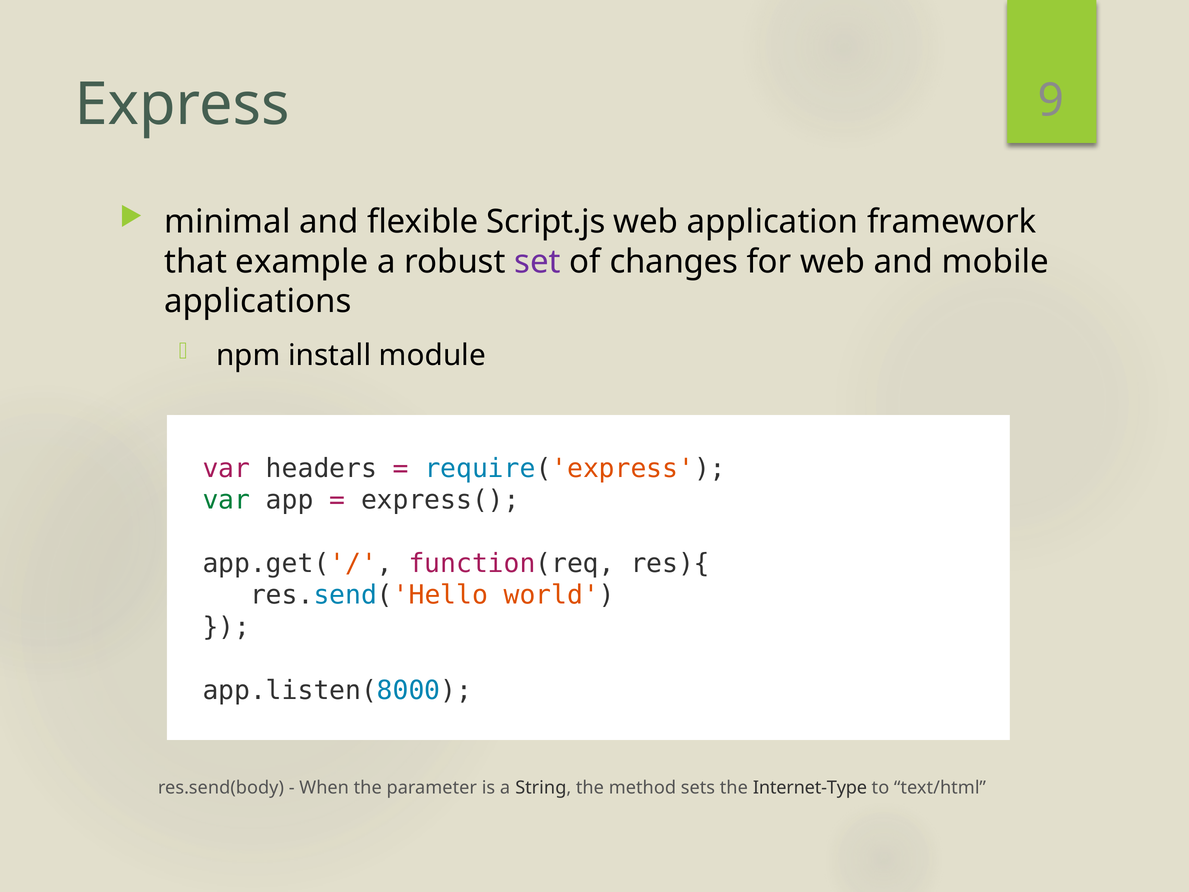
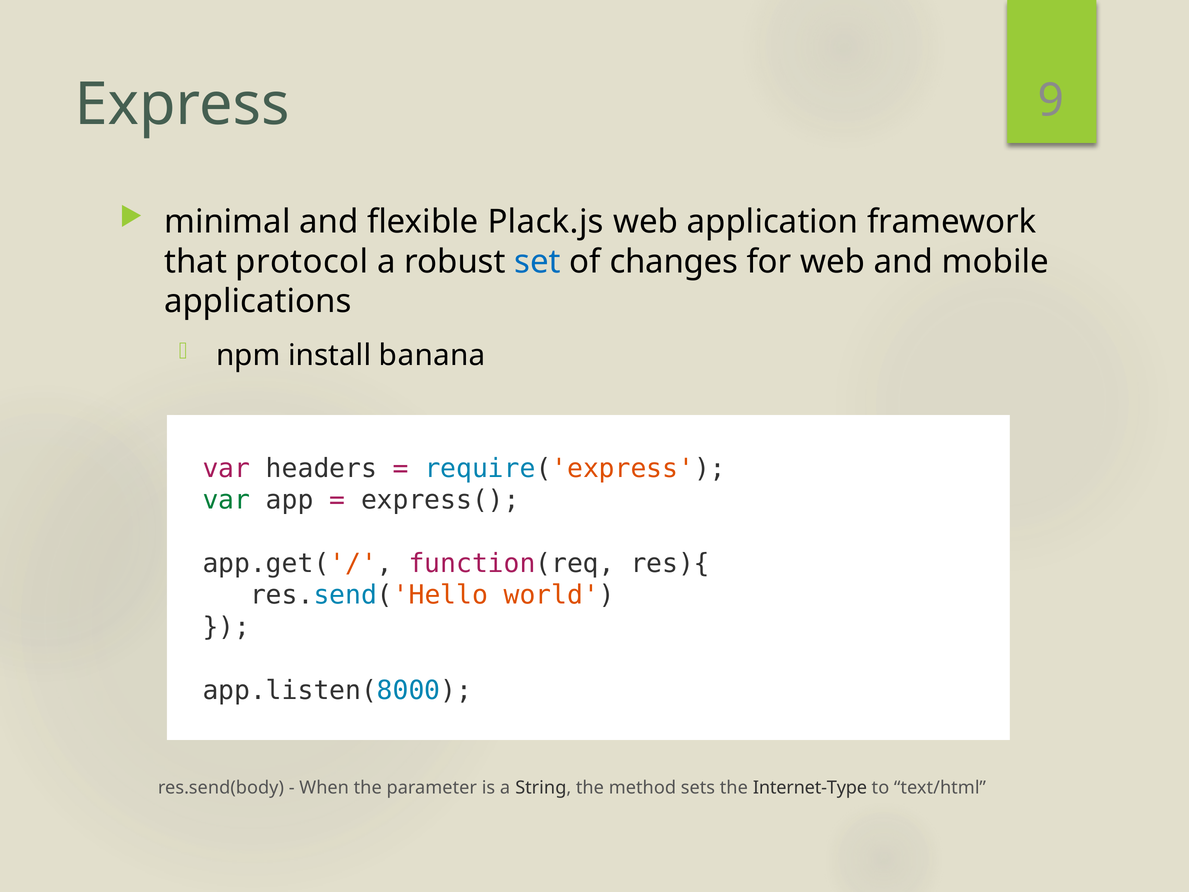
Script.js: Script.js -> Plack.js
example: example -> protocol
set colour: purple -> blue
module: module -> banana
